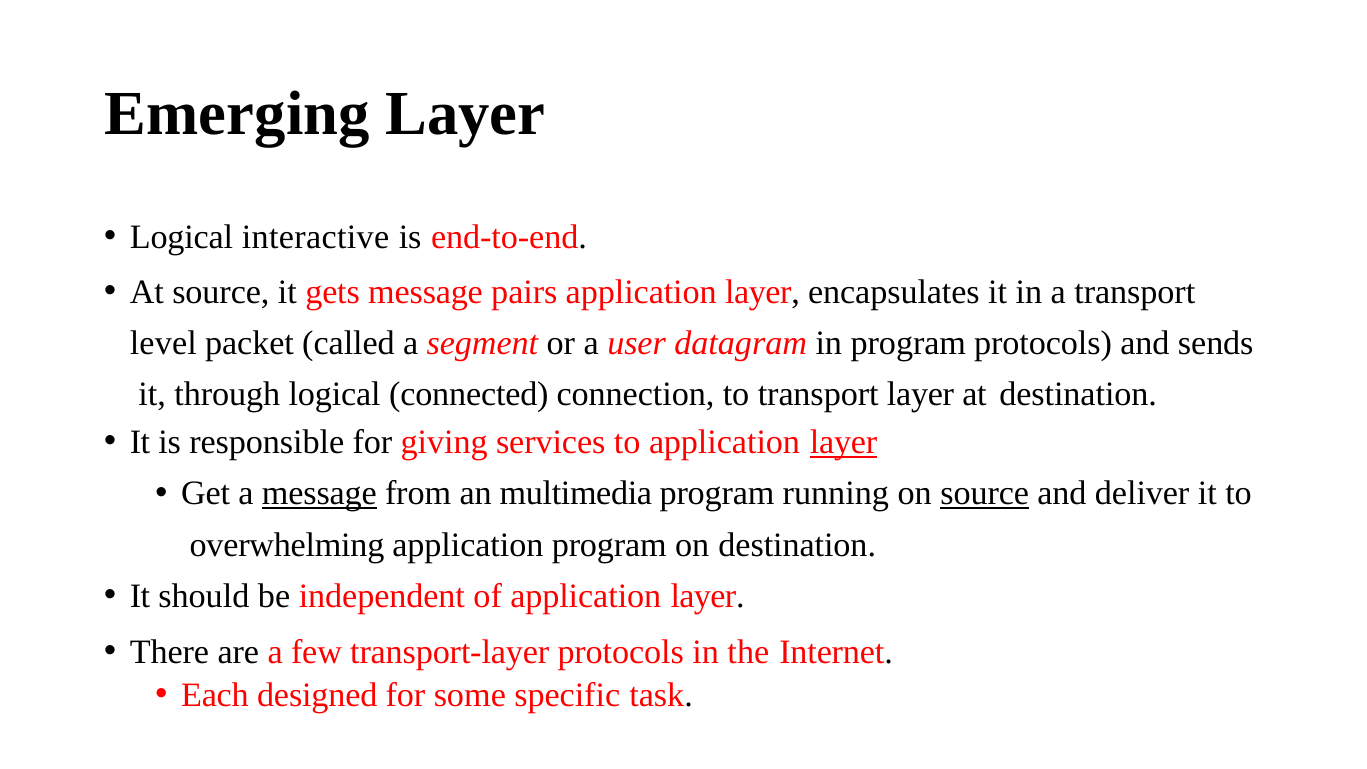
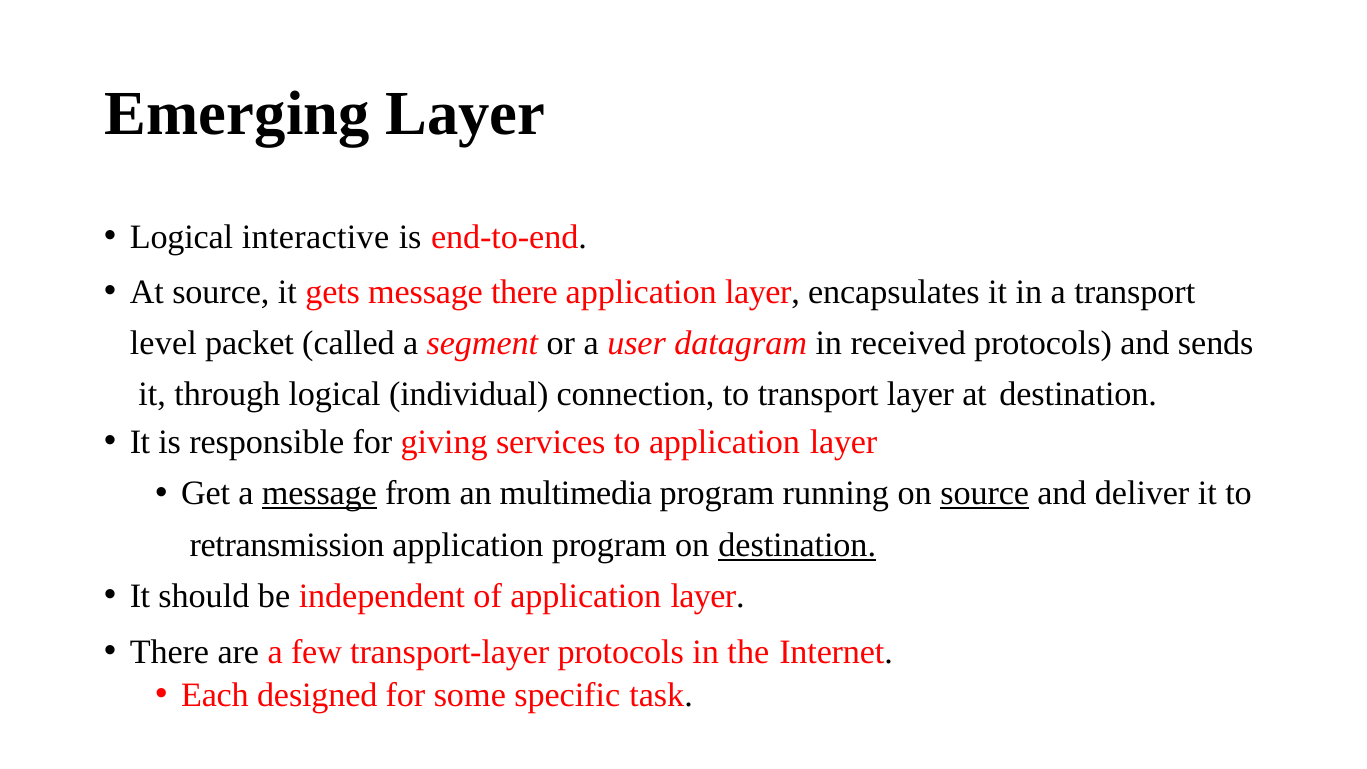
message pairs: pairs -> there
in program: program -> received
connected: connected -> individual
layer at (844, 442) underline: present -> none
overwhelming: overwhelming -> retransmission
destination at (797, 545) underline: none -> present
